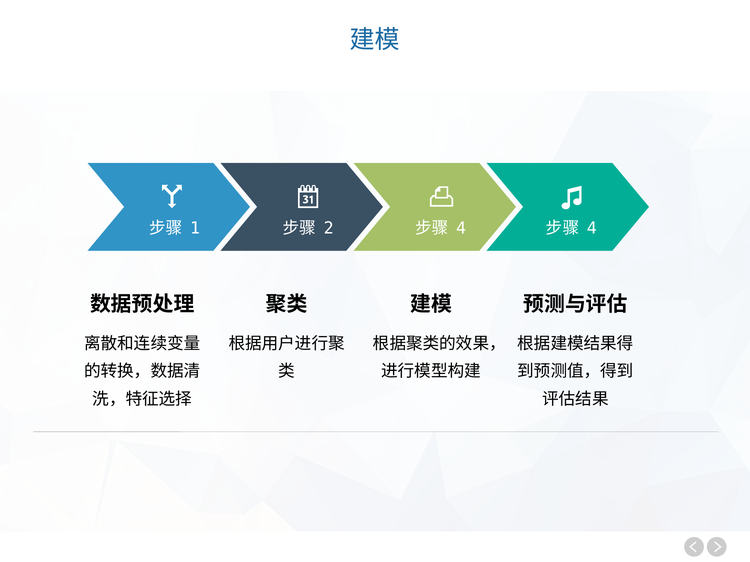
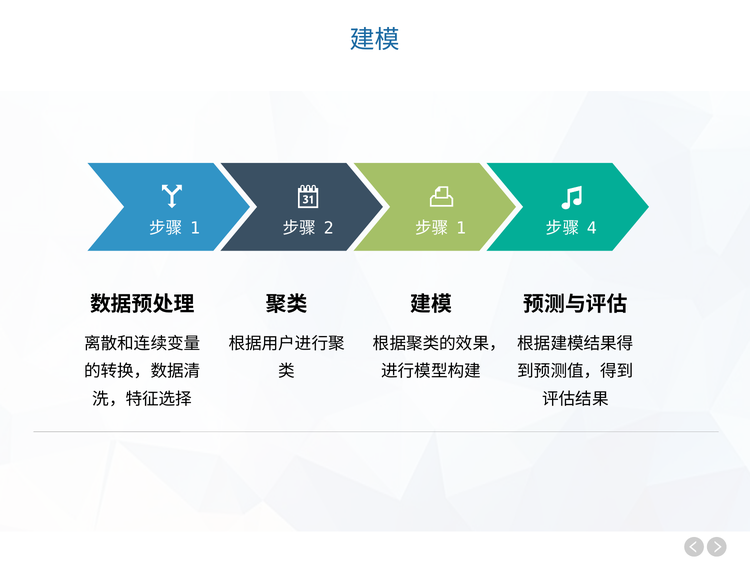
4 at (461, 228): 4 -> 1
